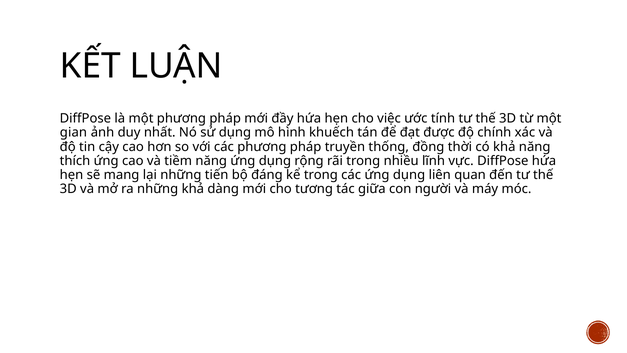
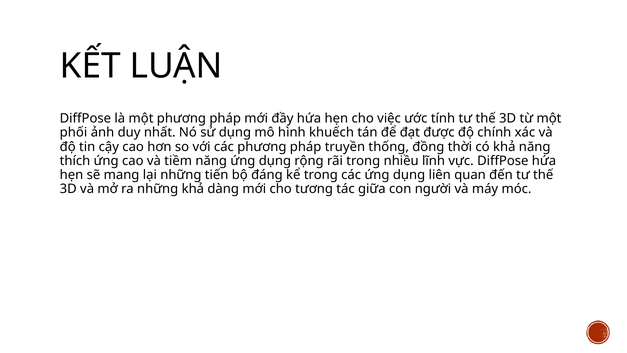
gian: gian -> phối
